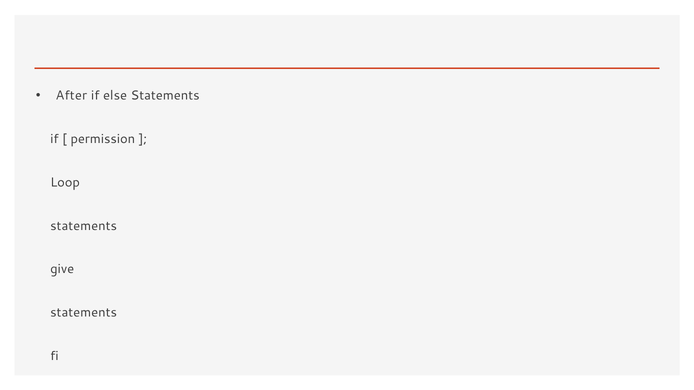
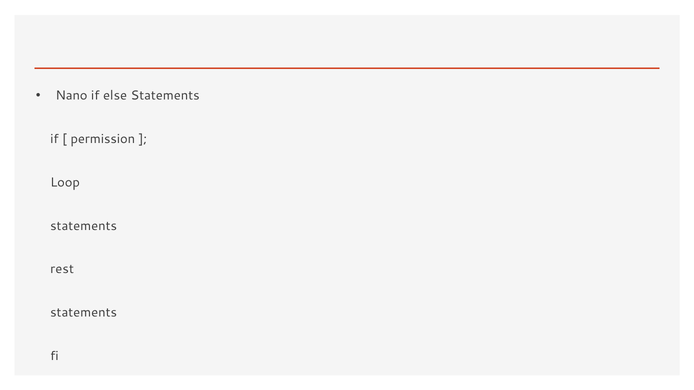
After: After -> Nano
give: give -> rest
